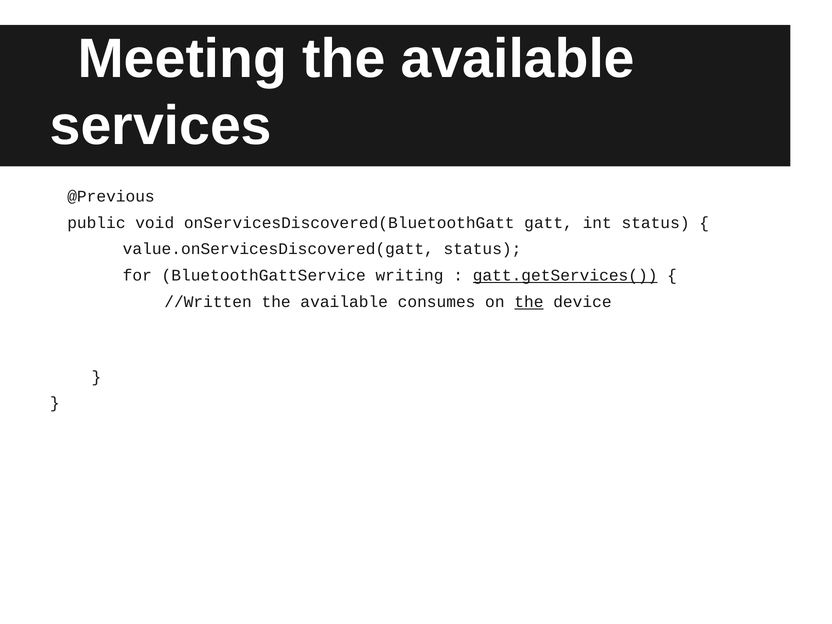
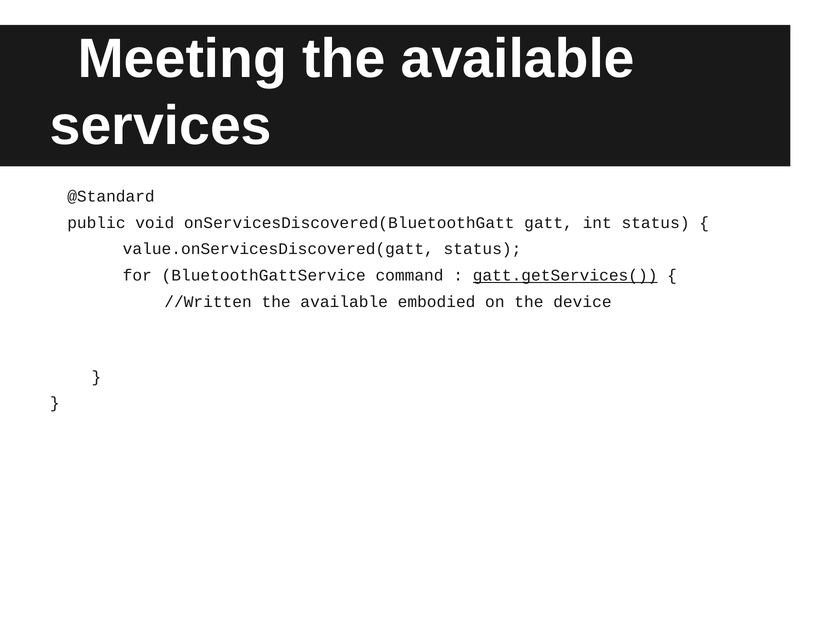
@Previous: @Previous -> @Standard
writing: writing -> command
consumes: consumes -> embodied
the at (529, 302) underline: present -> none
